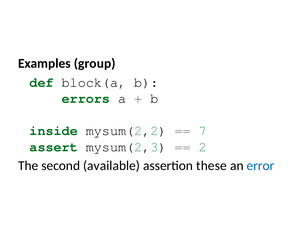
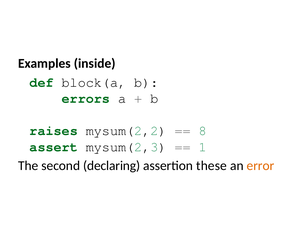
group: group -> inside
inside: inside -> raises
7: 7 -> 8
2: 2 -> 1
available: available -> declaring
error colour: blue -> orange
